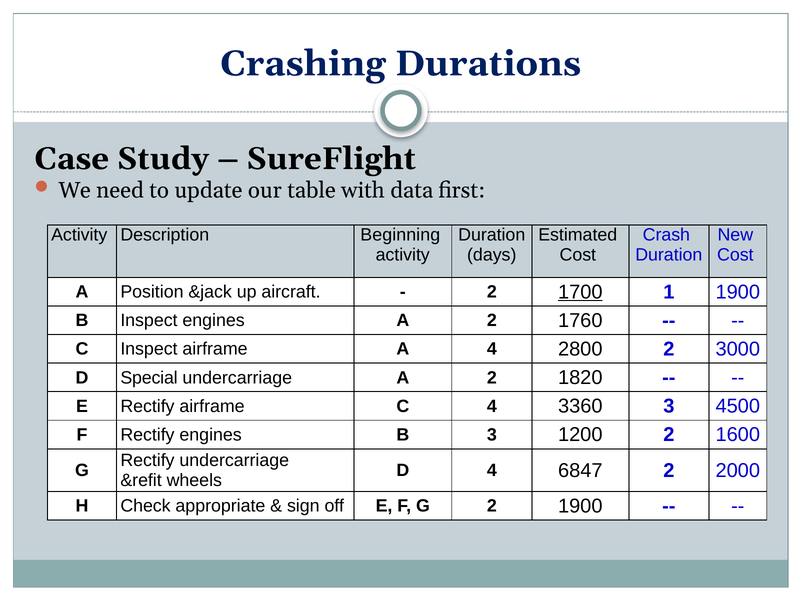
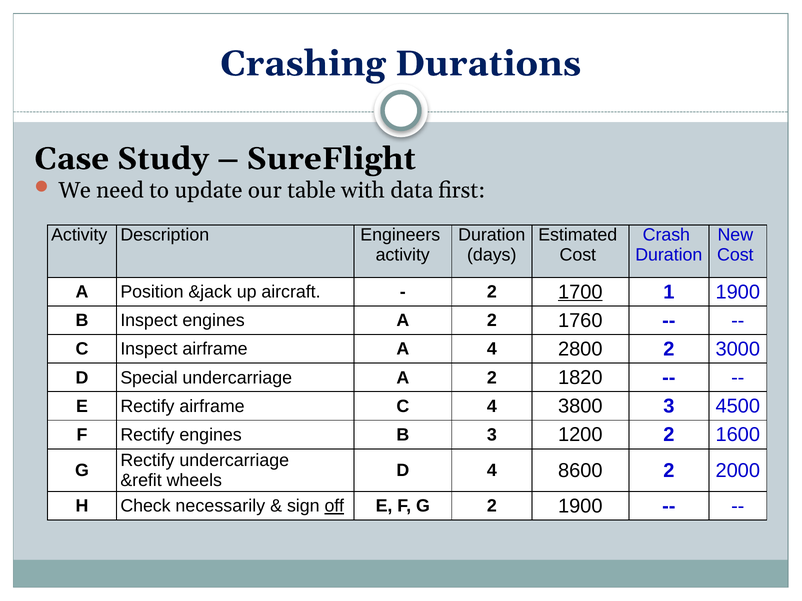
Beginning: Beginning -> Engineers
3360: 3360 -> 3800
6847: 6847 -> 8600
appropriate: appropriate -> necessarily
off underline: none -> present
